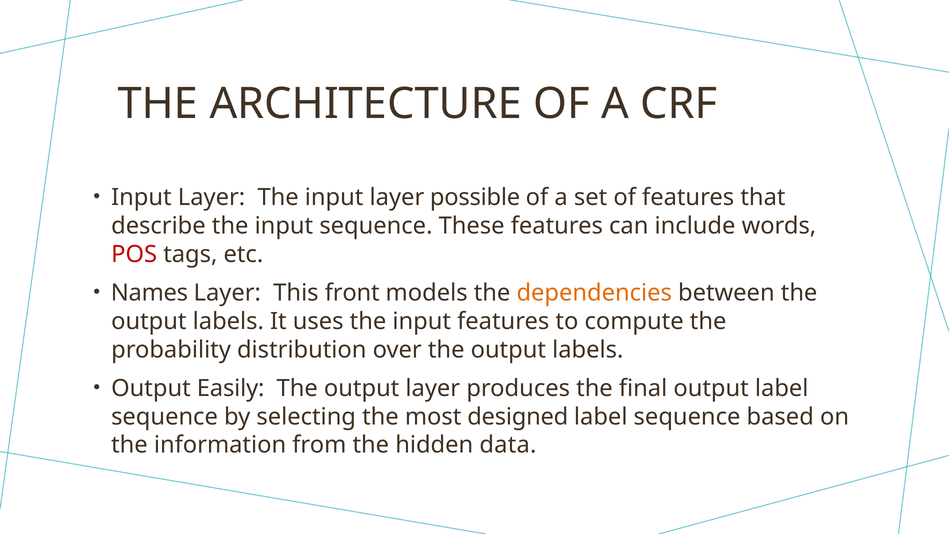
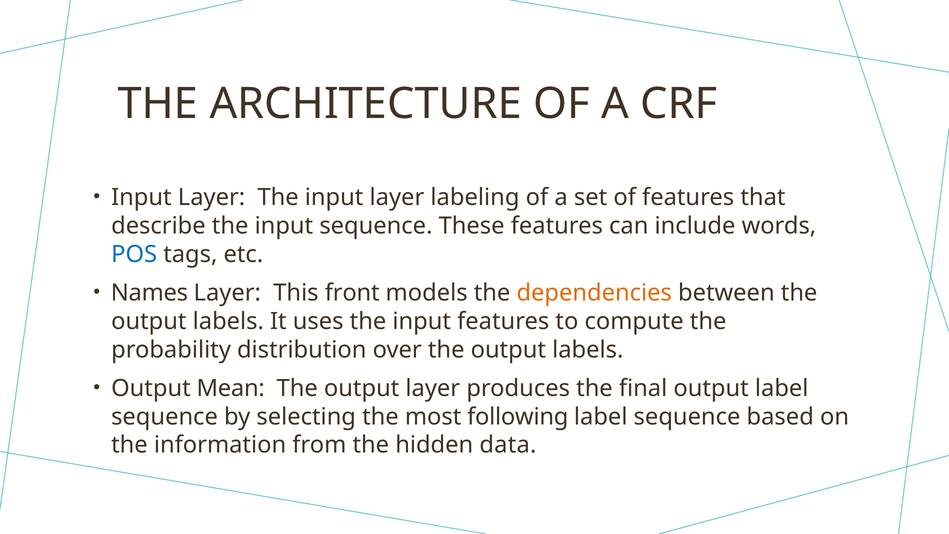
possible: possible -> labeling
POS colour: red -> blue
Easily: Easily -> Mean
designed: designed -> following
